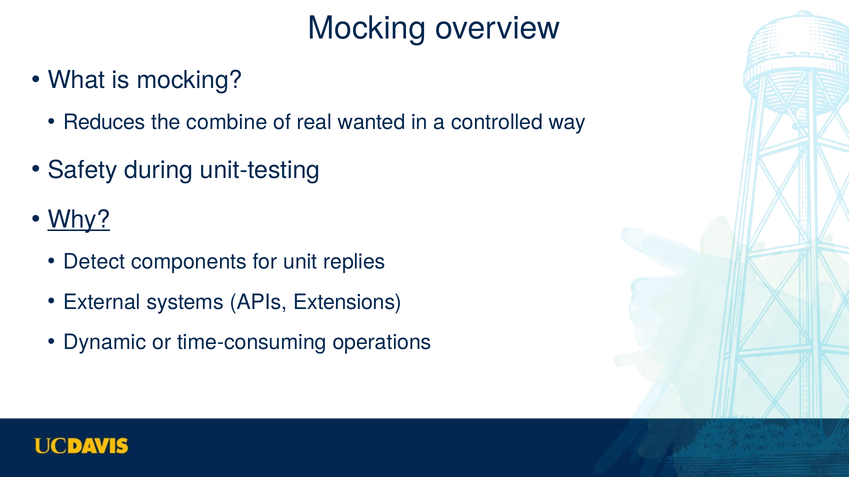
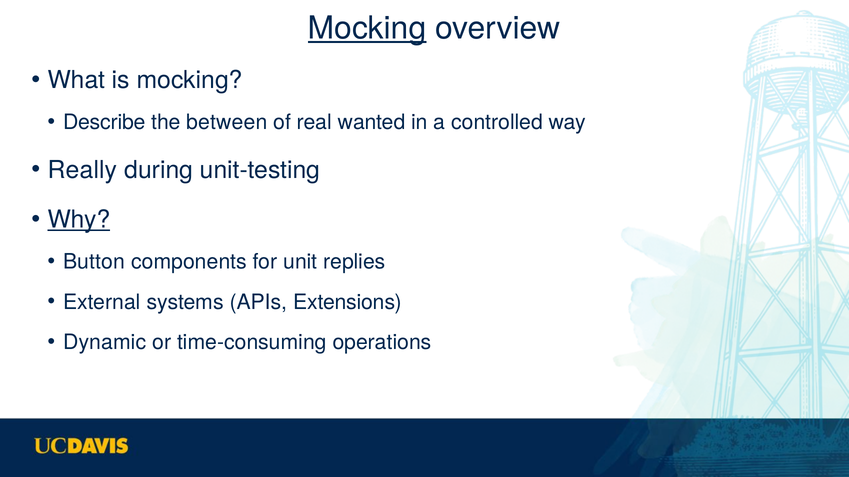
Mocking at (367, 28) underline: none -> present
Reduces: Reduces -> Describe
combine: combine -> between
Safety: Safety -> Really
Detect: Detect -> Button
